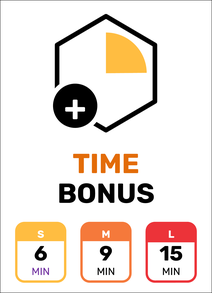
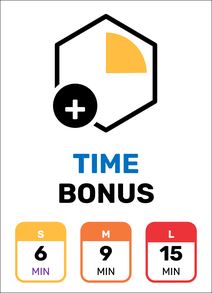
TIME colour: orange -> blue
